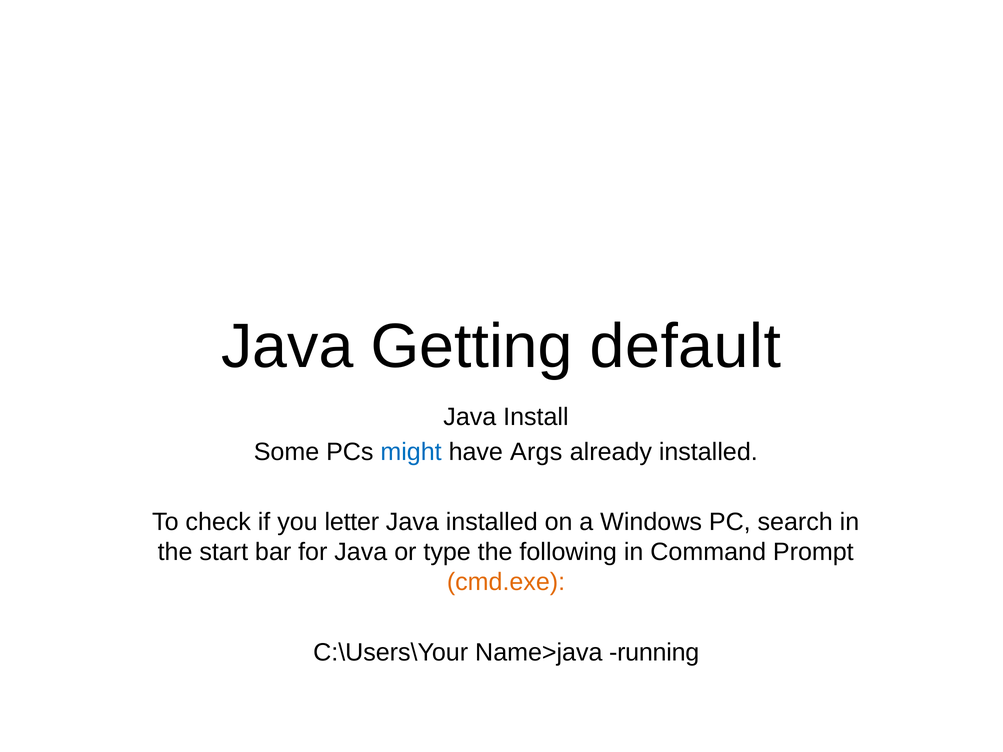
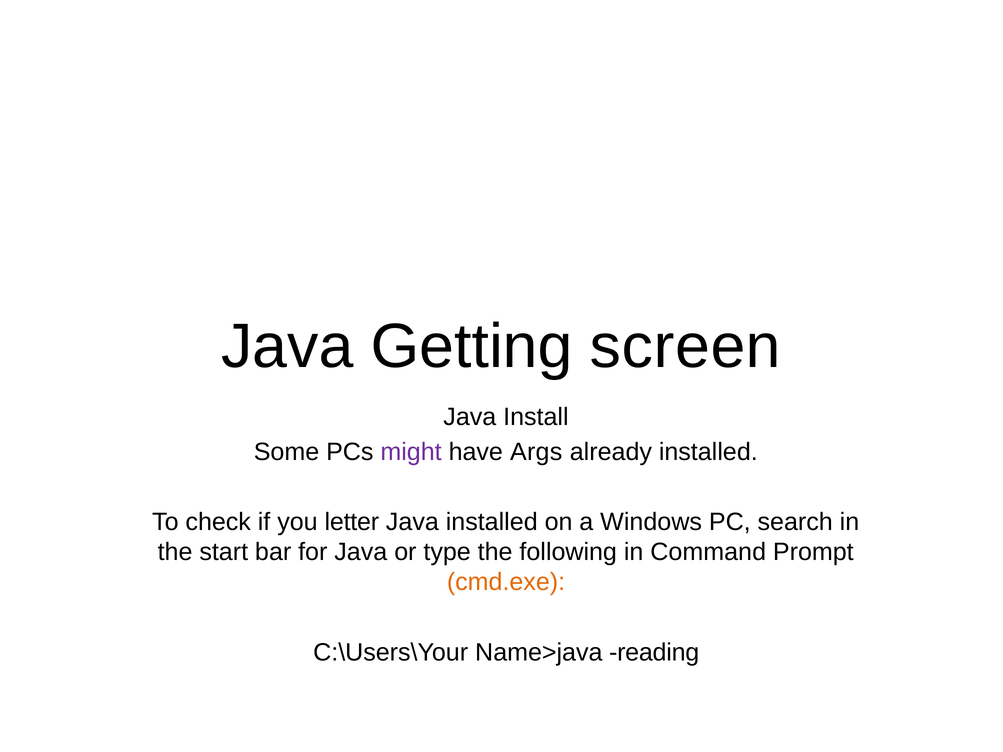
default: default -> screen
might colour: blue -> purple
running: running -> reading
